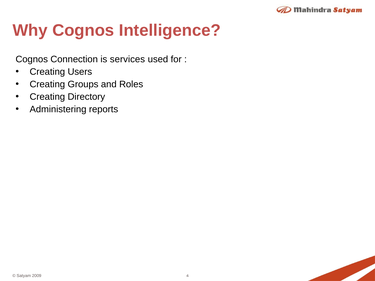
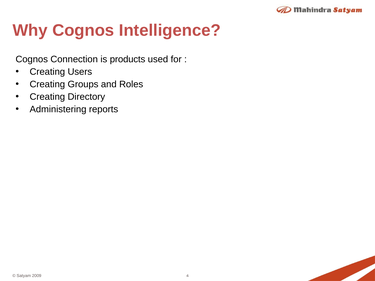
services: services -> products
